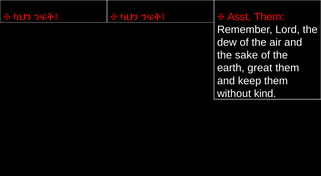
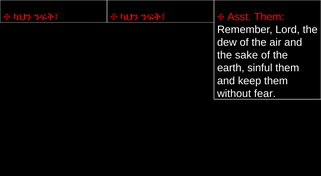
great: great -> sinful
kind: kind -> fear
